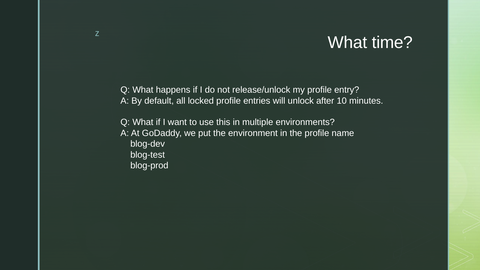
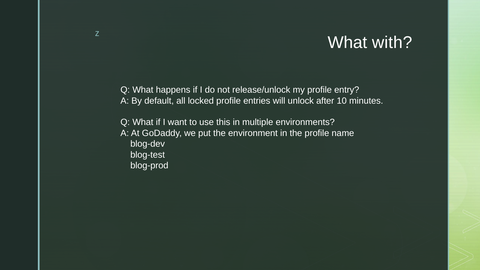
time: time -> with
